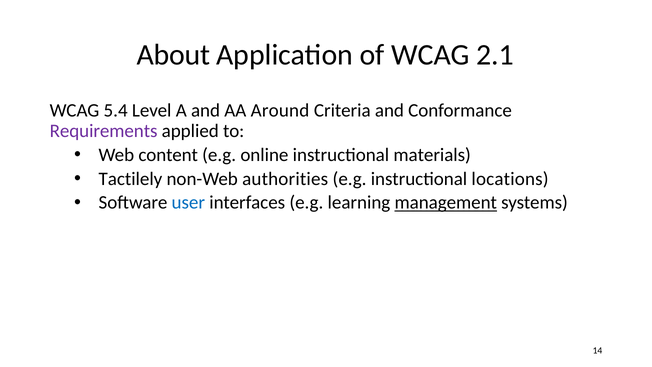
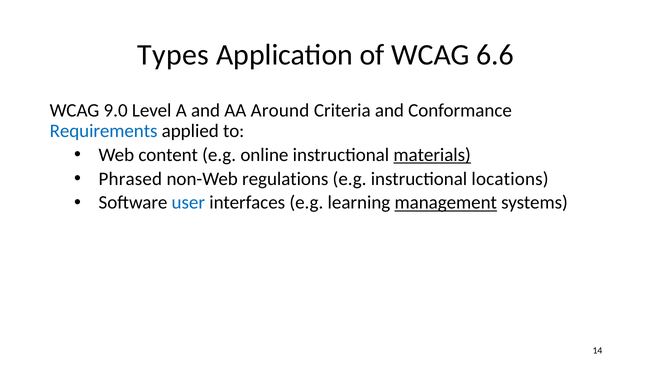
About: About -> Types
2.1: 2.1 -> 6.6
5.4: 5.4 -> 9.0
Requirements colour: purple -> blue
materials underline: none -> present
Tactilely: Tactilely -> Phrased
authorities: authorities -> regulations
